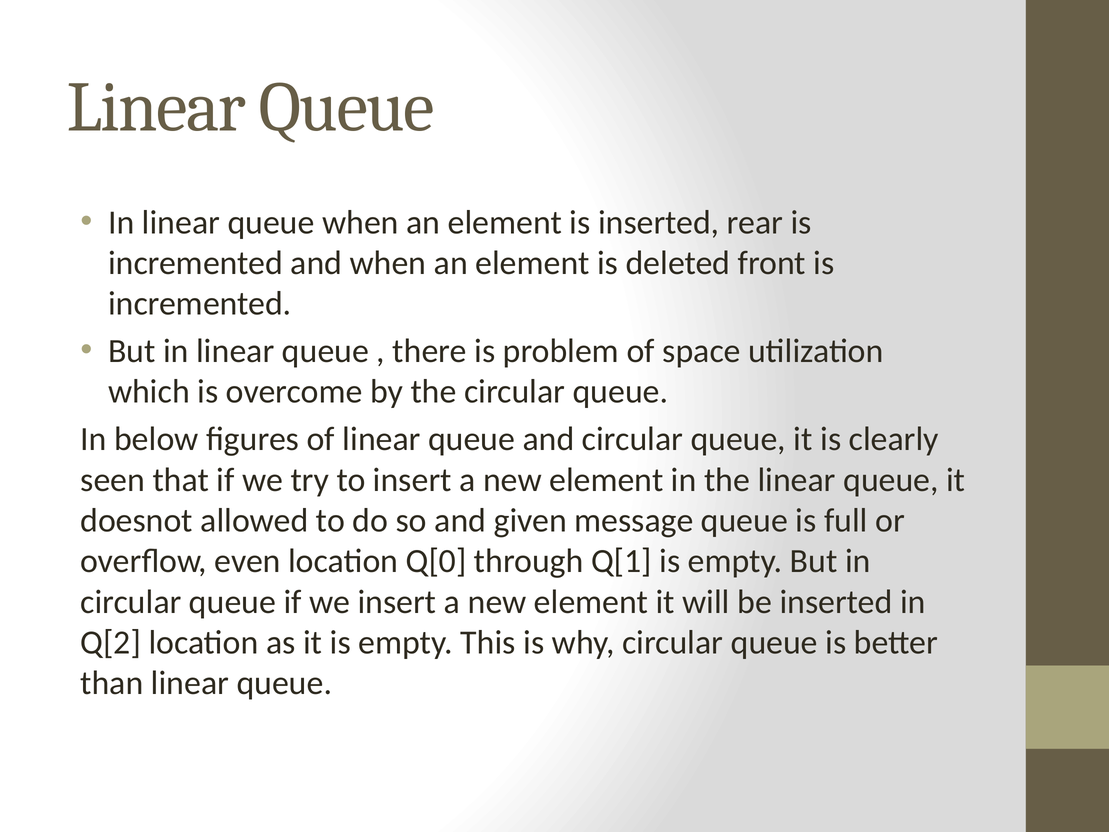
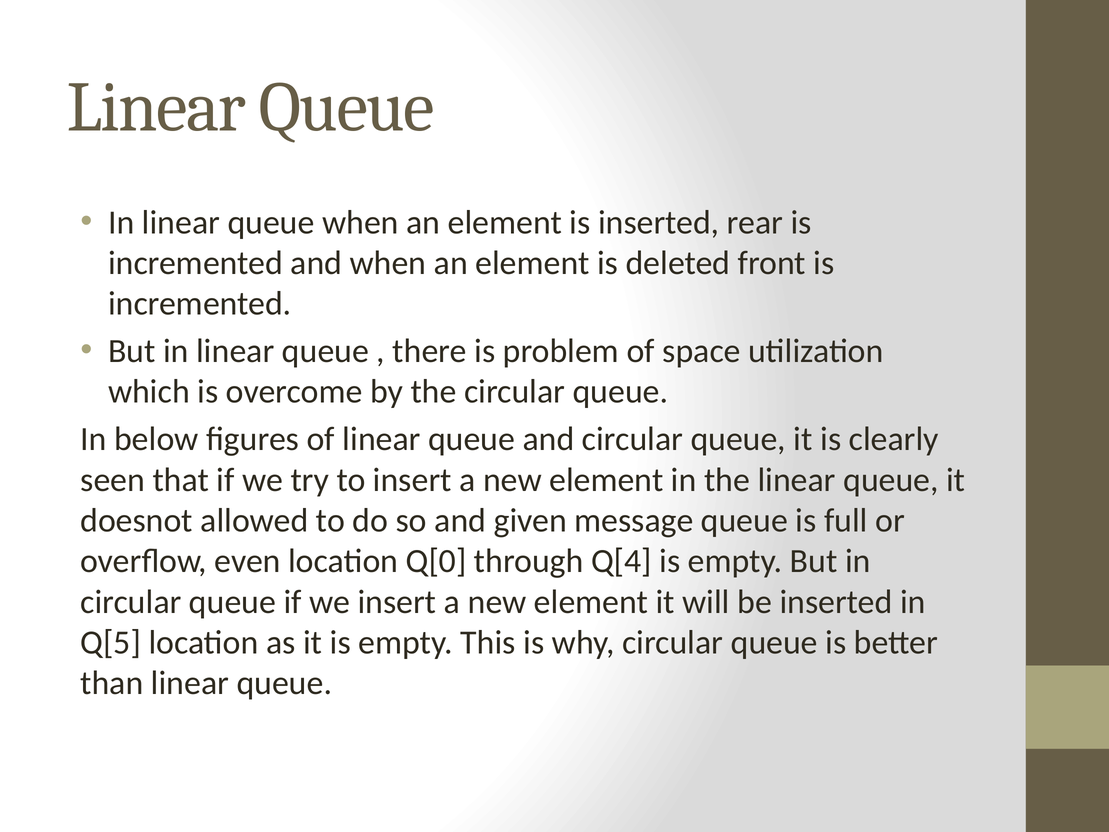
Q[1: Q[1 -> Q[4
Q[2: Q[2 -> Q[5
